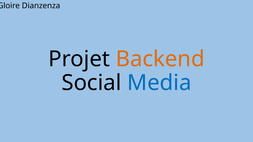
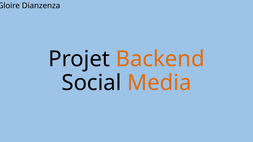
Media colour: blue -> orange
